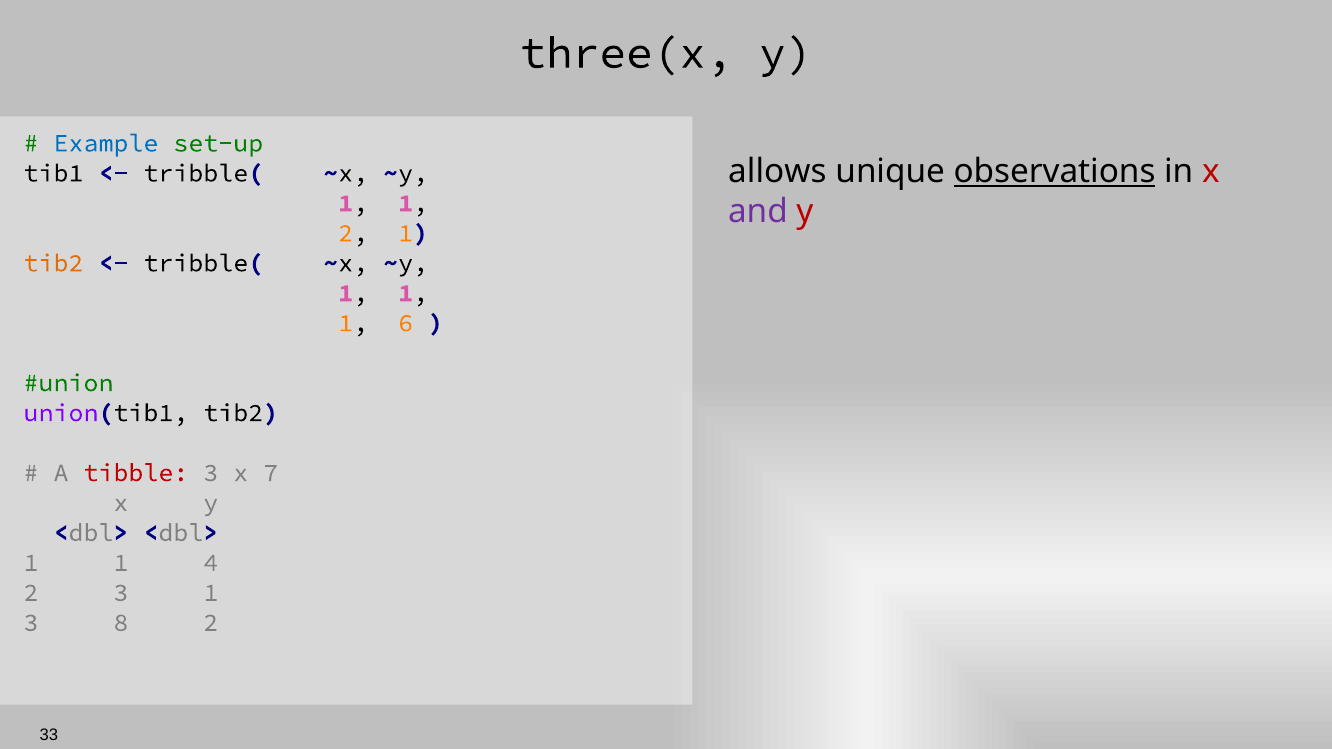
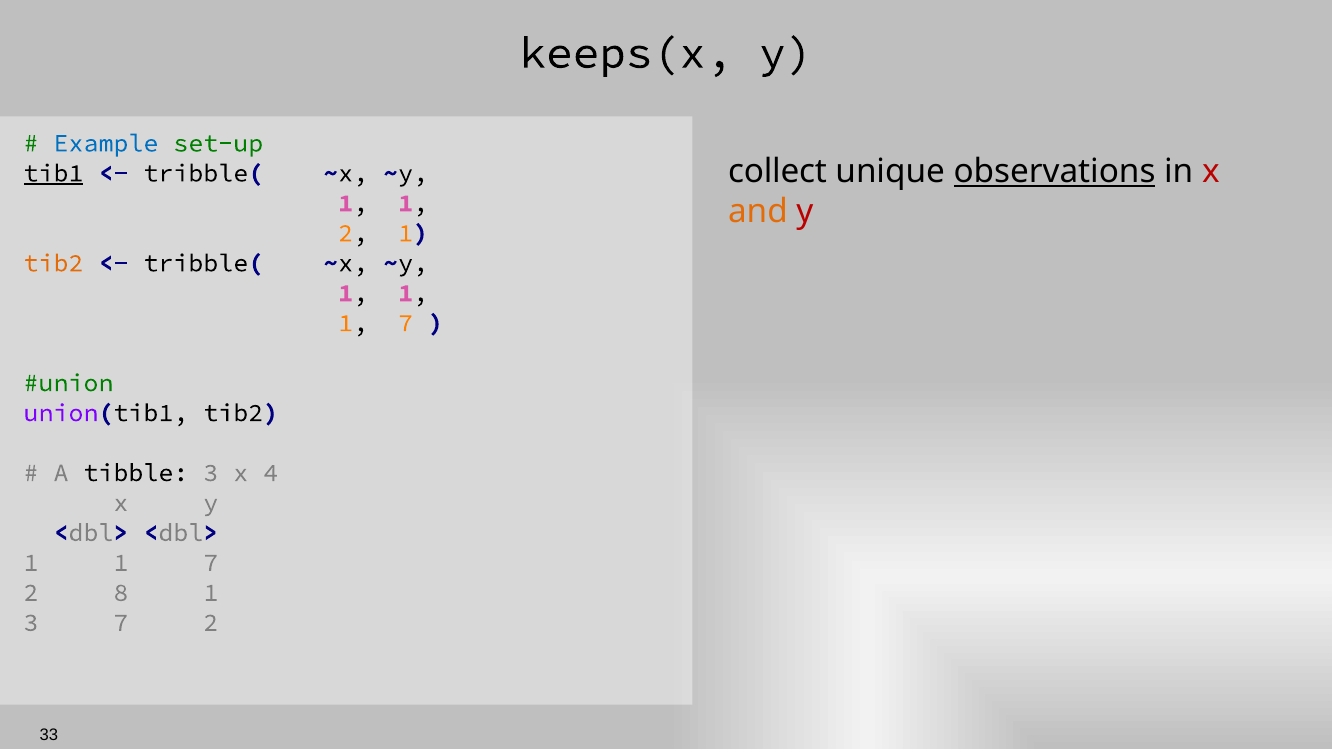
three(x: three(x -> keeps(x
allows: allows -> collect
tib1 underline: none -> present
and colour: purple -> orange
6 at (406, 323): 6 -> 7
tibble colour: red -> black
7: 7 -> 4
4 at (211, 563): 4 -> 7
2 3: 3 -> 8
3 8: 8 -> 7
